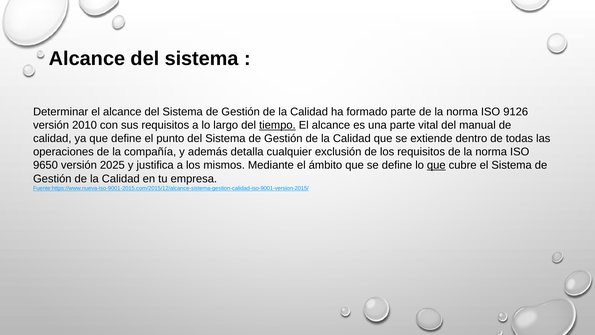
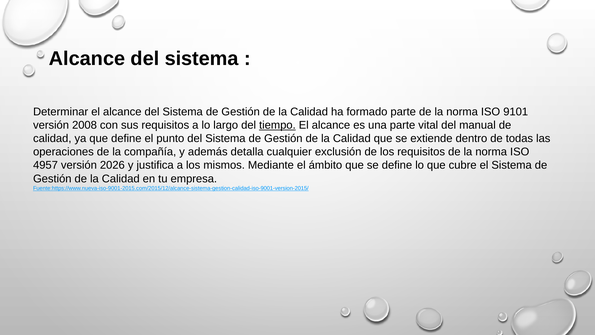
9126: 9126 -> 9101
2010: 2010 -> 2008
9650: 9650 -> 4957
2025: 2025 -> 2026
que at (436, 165) underline: present -> none
